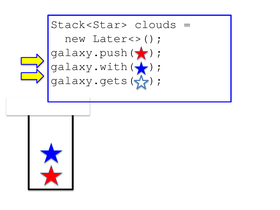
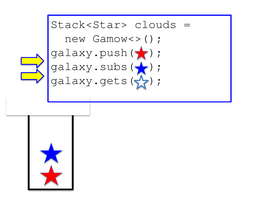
Later<>(: Later<>( -> Gamow<>(
galaxy.with(: galaxy.with( -> galaxy.subs(
